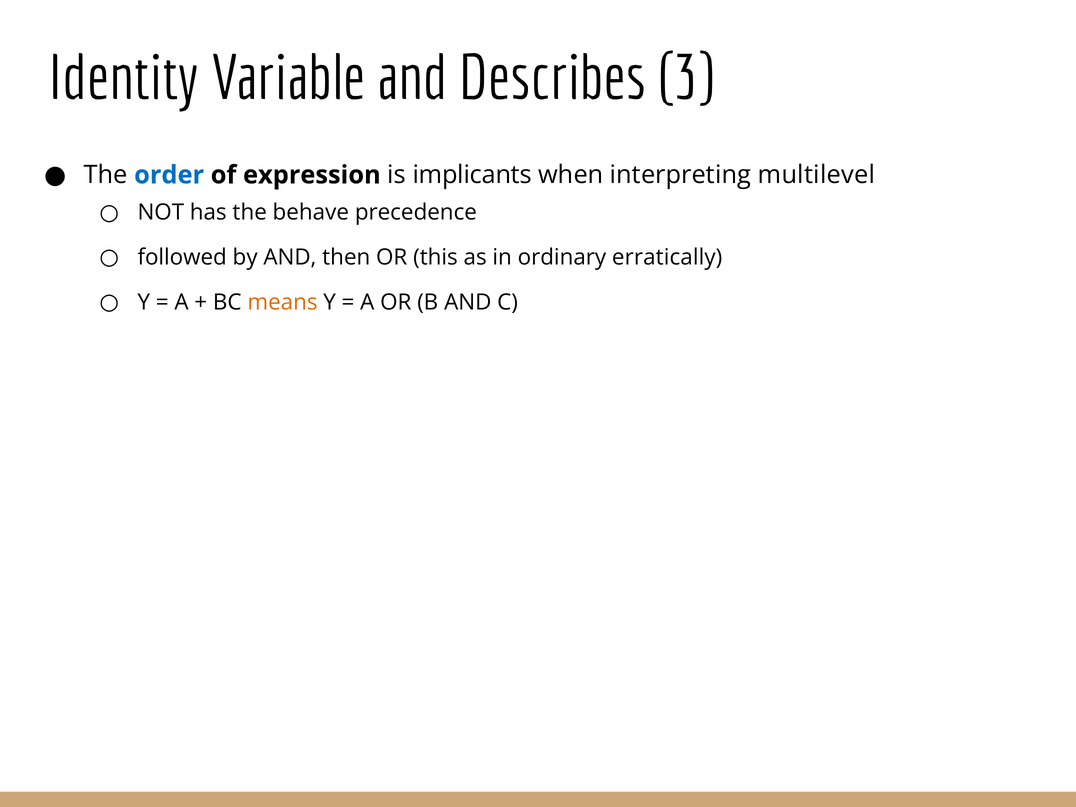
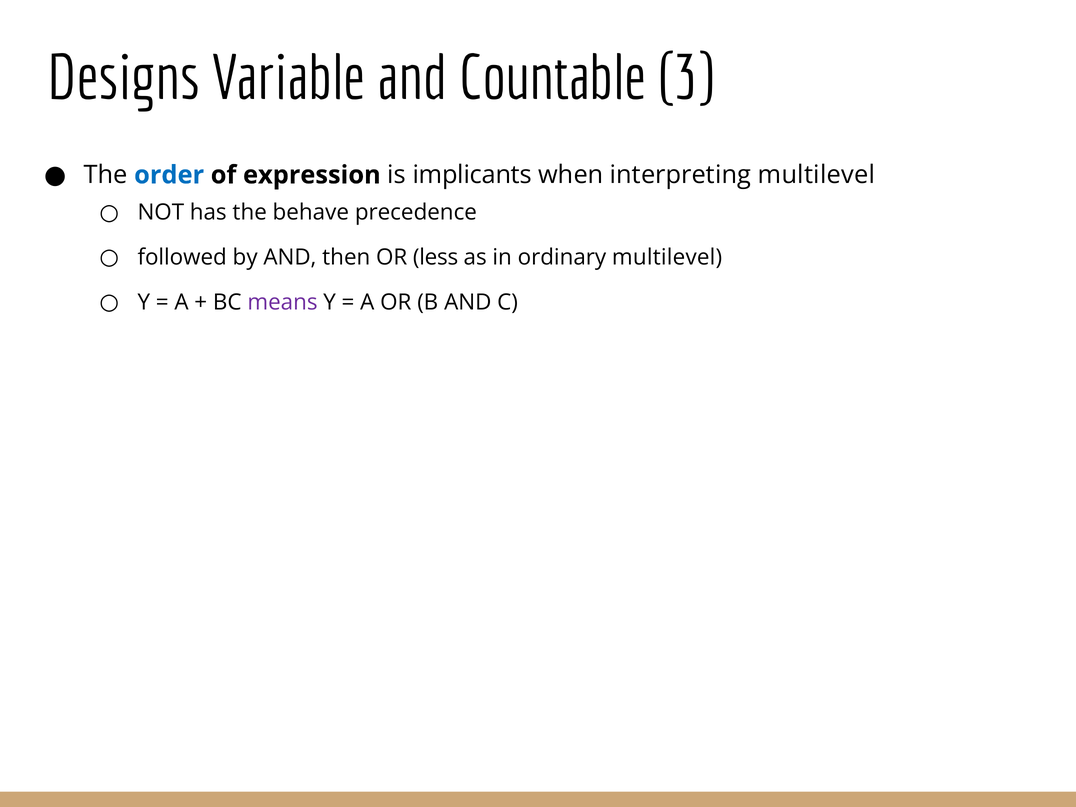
Identity: Identity -> Designs
Describes: Describes -> Countable
this: this -> less
ordinary erratically: erratically -> multilevel
means colour: orange -> purple
